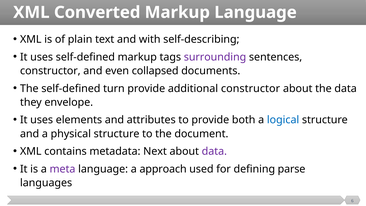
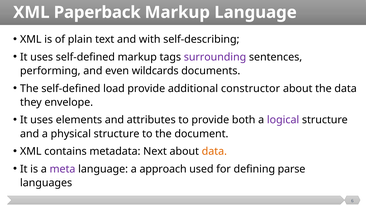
Converted: Converted -> Paperback
constructor at (50, 71): constructor -> performing
collapsed: collapsed -> wildcards
turn: turn -> load
logical colour: blue -> purple
data at (214, 151) colour: purple -> orange
